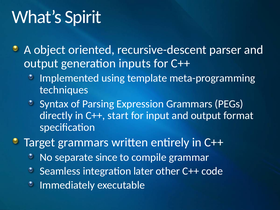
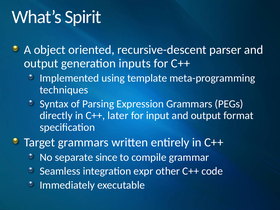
start: start -> later
later: later -> expr
